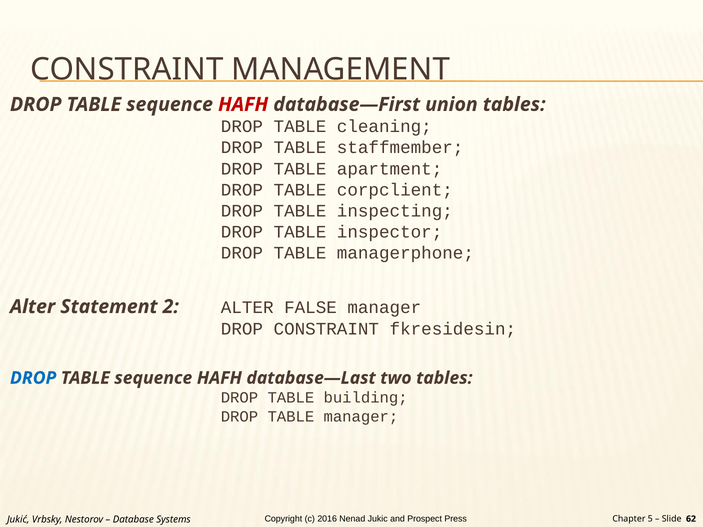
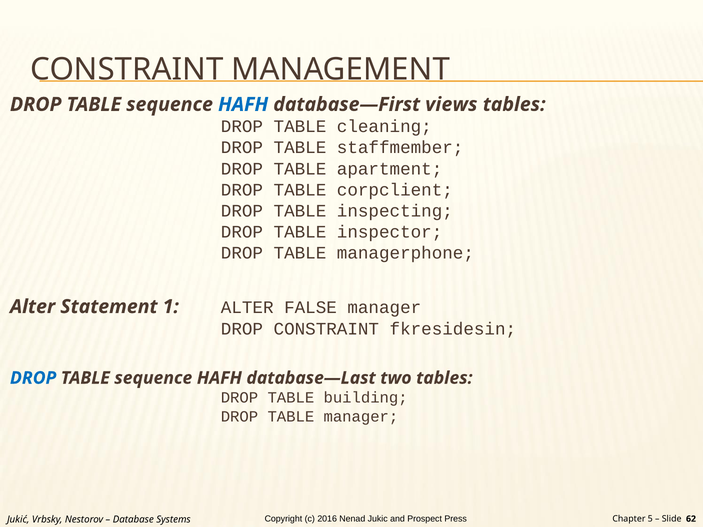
HAFH at (243, 104) colour: red -> blue
union: union -> views
2: 2 -> 1
